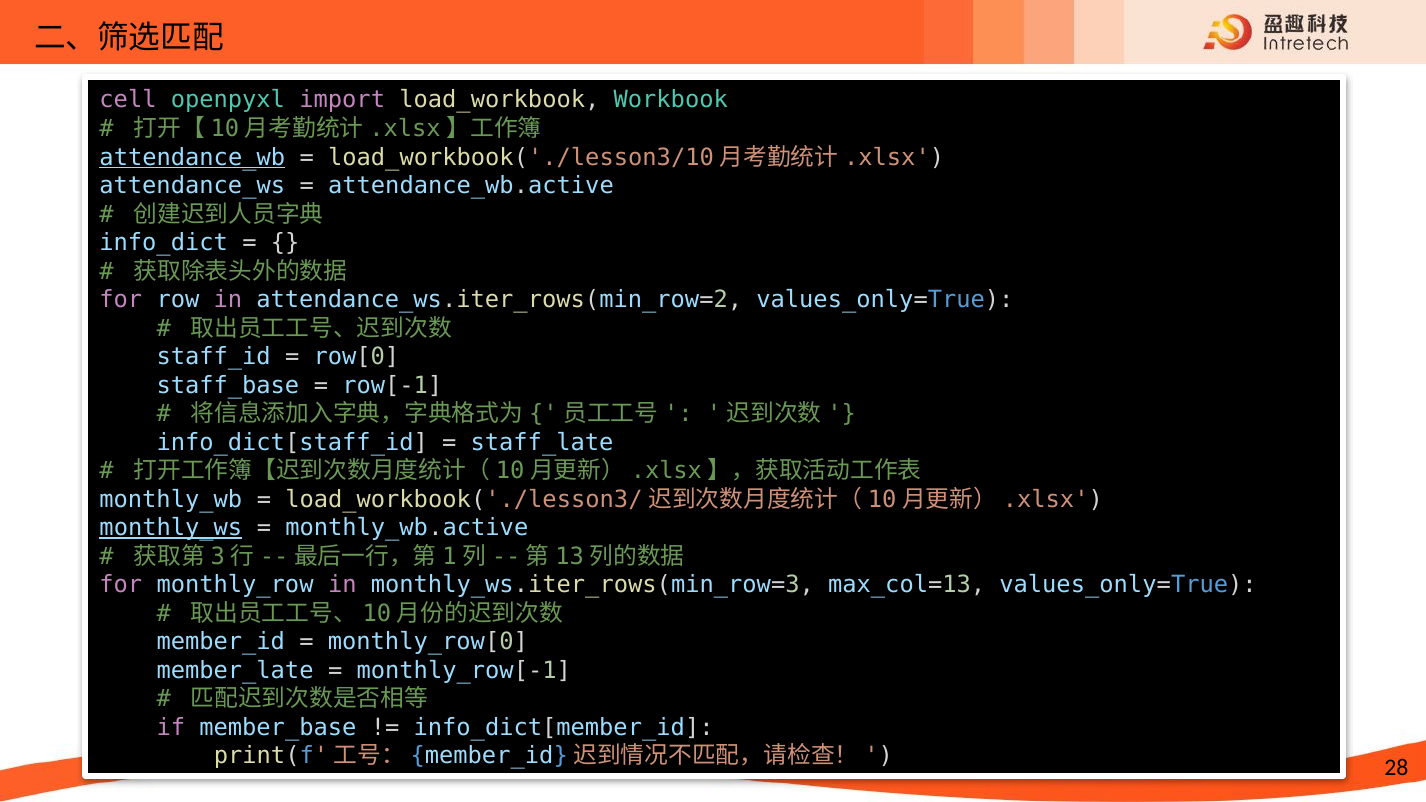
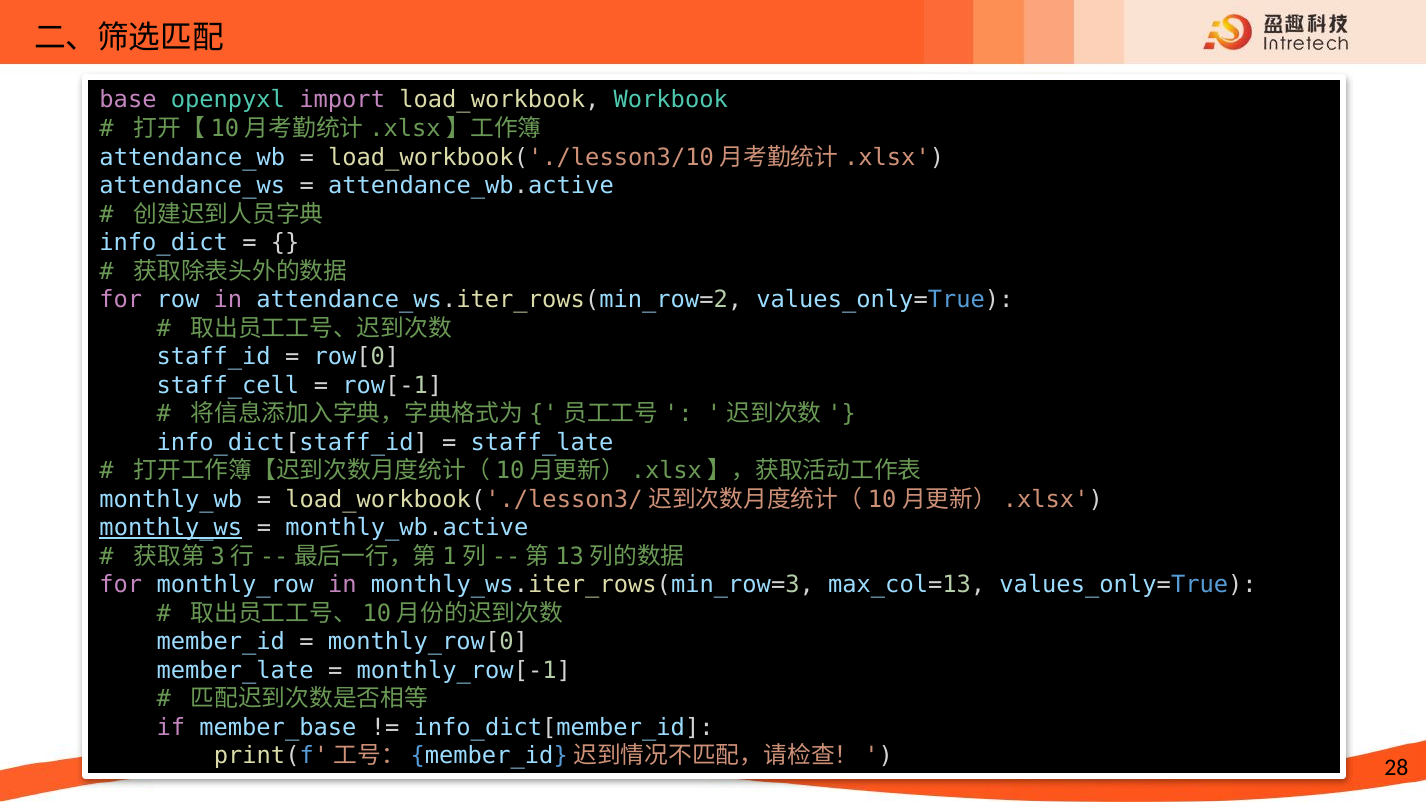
cell: cell -> base
attendance_wb underline: present -> none
staff_base: staff_base -> staff_cell
